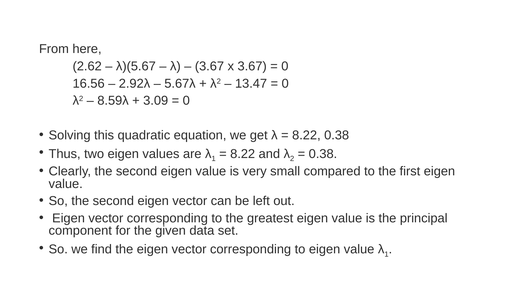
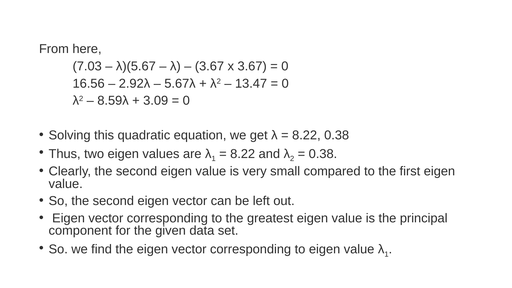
2.62: 2.62 -> 7.03
